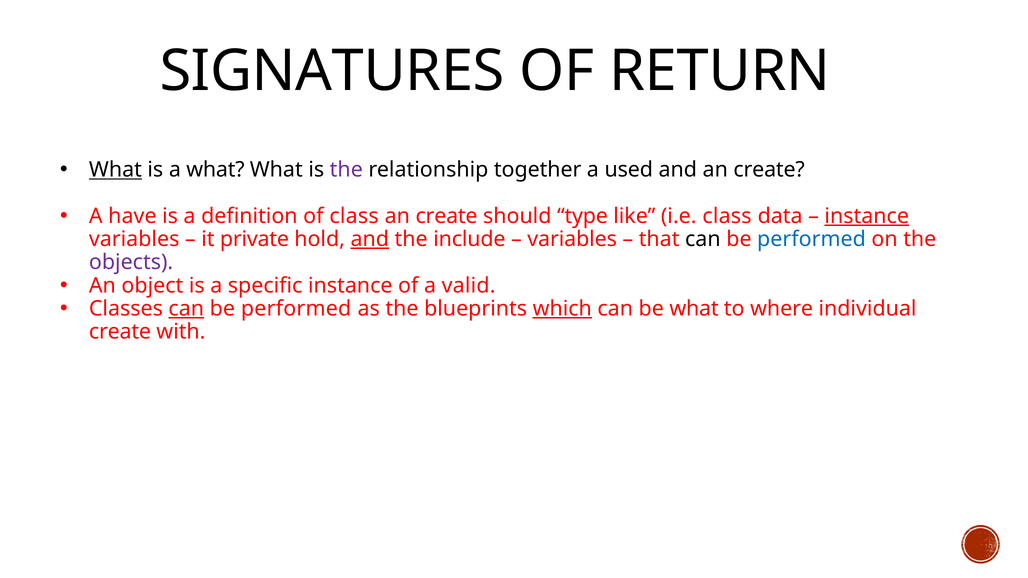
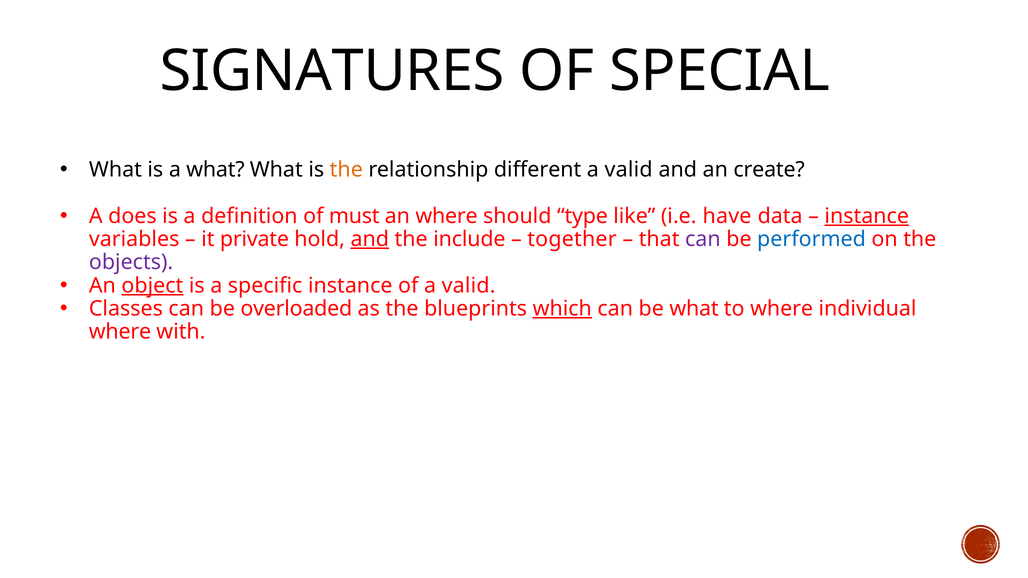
RETURN: RETURN -> SPECIAL
What at (115, 170) underline: present -> none
the at (346, 170) colour: purple -> orange
together: together -> different
used at (629, 170): used -> valid
have: have -> does
of class: class -> must
create at (447, 216): create -> where
i.e class: class -> have
variables at (572, 239): variables -> together
can at (703, 239) colour: black -> purple
object underline: none -> present
can at (186, 309) underline: present -> none
performed at (296, 309): performed -> overloaded
create at (120, 332): create -> where
